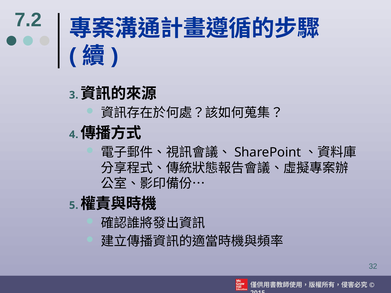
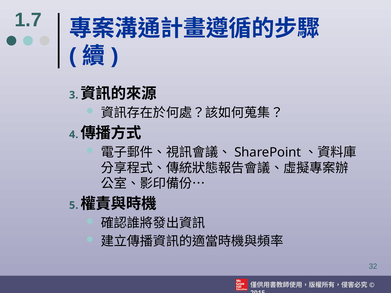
7.2: 7.2 -> 1.7
